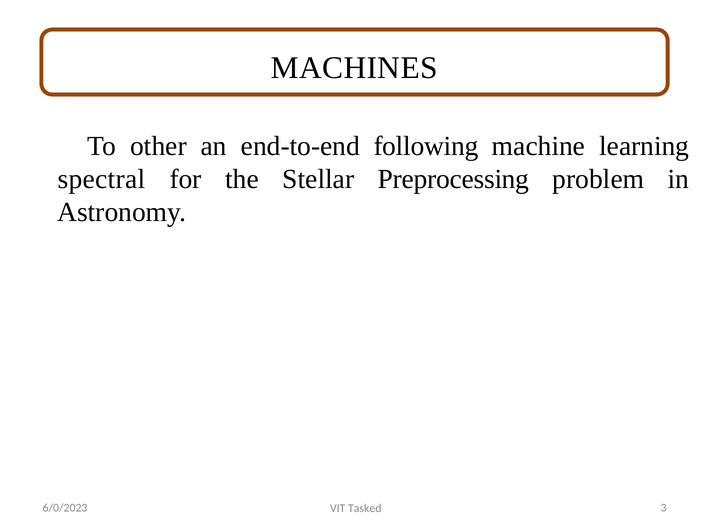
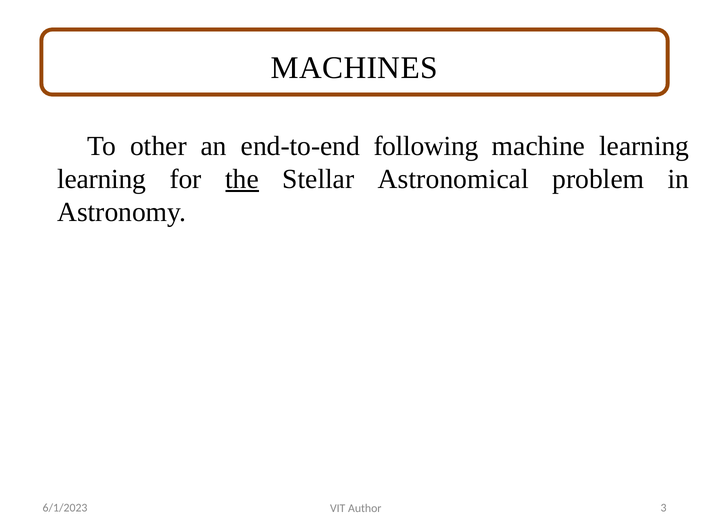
spectral at (101, 179): spectral -> learning
the underline: none -> present
Preprocessing: Preprocessing -> Astronomical
6/0/2023: 6/0/2023 -> 6/1/2023
Tasked: Tasked -> Author
